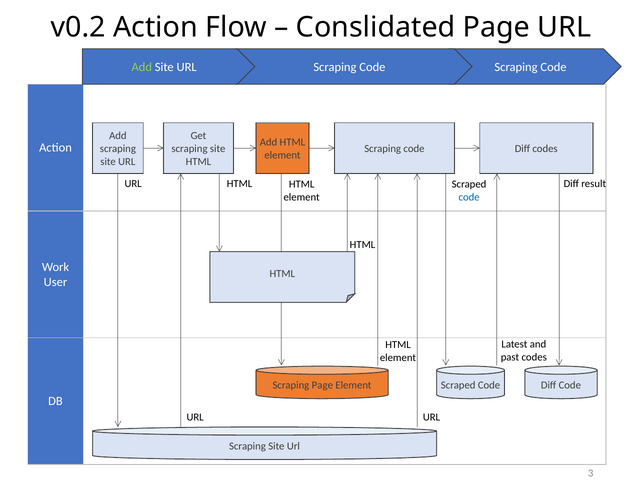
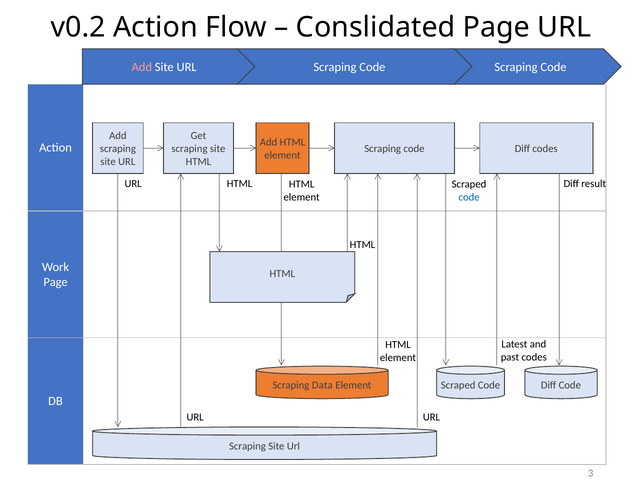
Add at (142, 67) colour: light green -> pink
User at (55, 282): User -> Page
Scraping Page: Page -> Data
